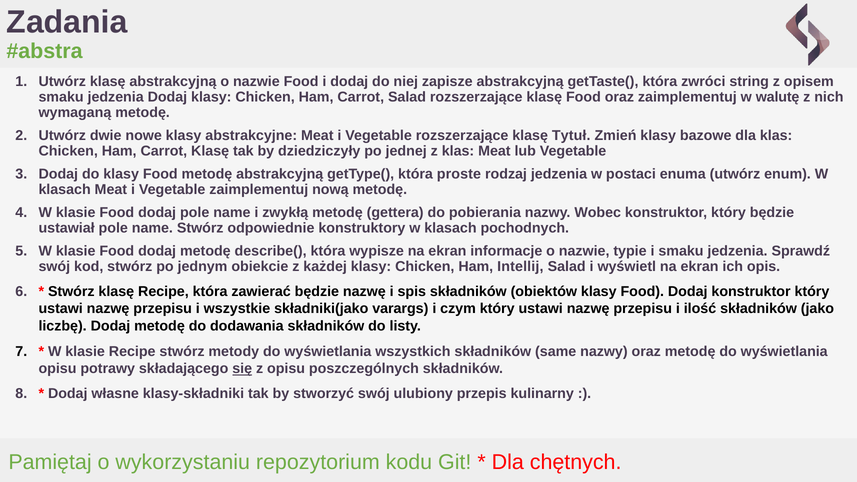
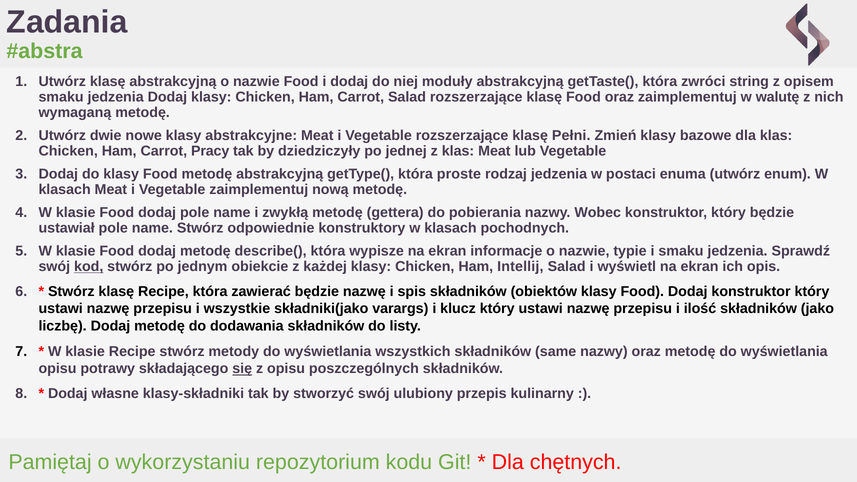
zapisze: zapisze -> moduły
Tytuł: Tytuł -> Pełni
Carrot Klasę: Klasę -> Pracy
kod underline: none -> present
czym: czym -> klucz
